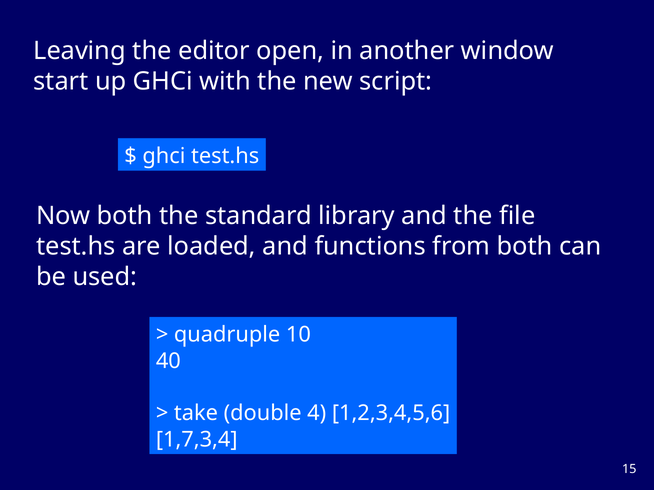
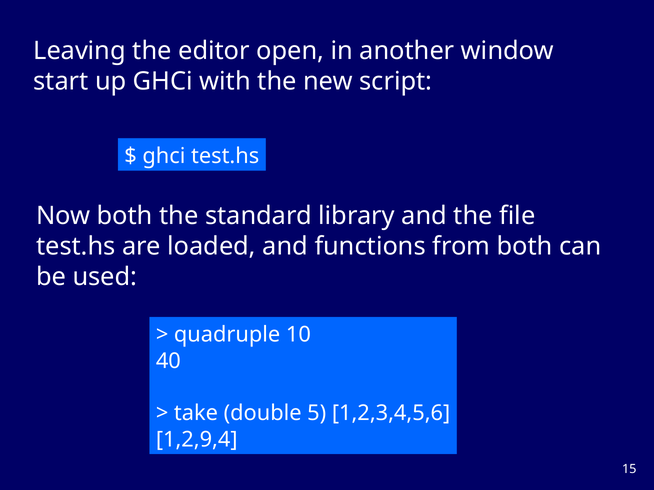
4: 4 -> 5
1,7,3,4: 1,7,3,4 -> 1,2,9,4
